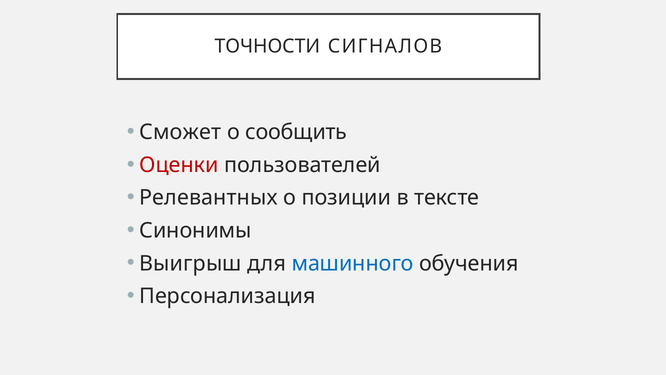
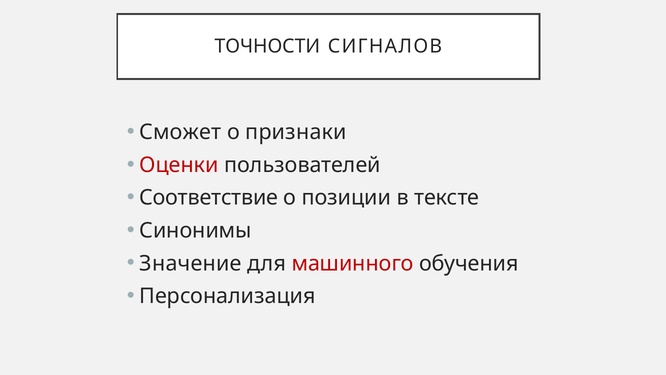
сообщить: сообщить -> признаки
Релевантных: Релевантных -> Соответствие
Выигрыш: Выигрыш -> Значение
машинного colour: blue -> red
